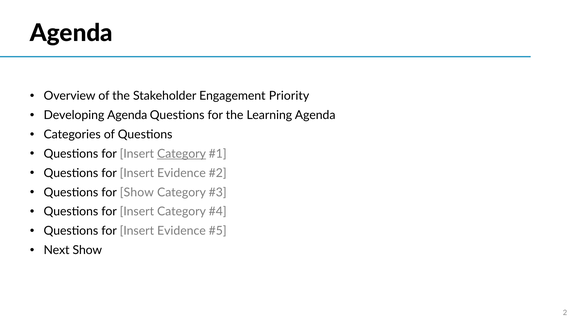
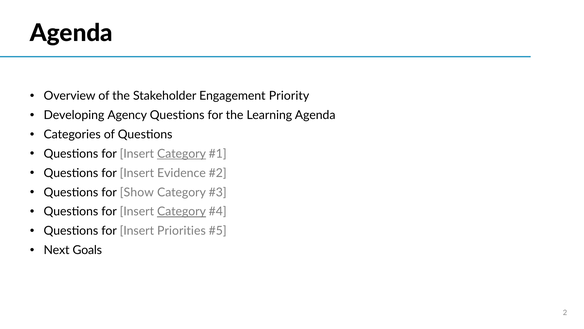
Developing Agenda: Agenda -> Agency
Category at (182, 211) underline: none -> present
Evidence at (181, 231): Evidence -> Priorities
Next Show: Show -> Goals
